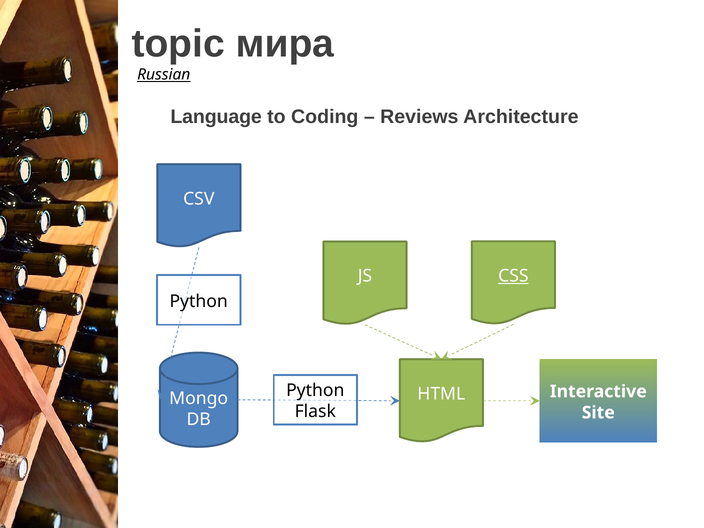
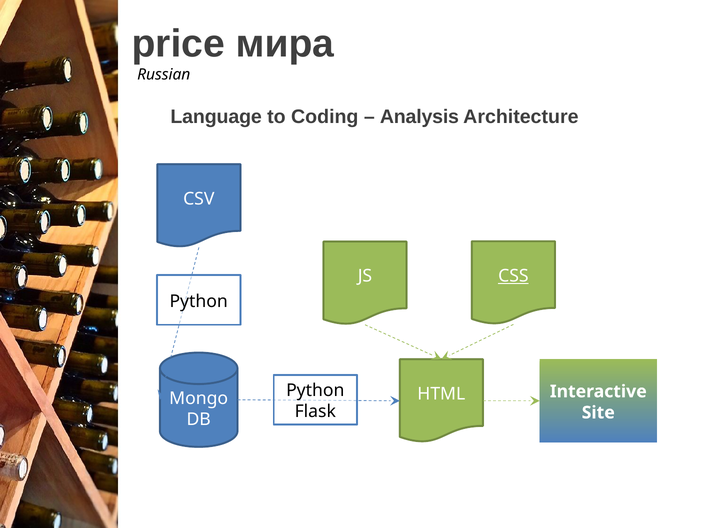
topic: topic -> price
Russian underline: present -> none
Reviews: Reviews -> Analysis
